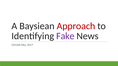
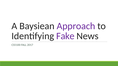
Approach colour: red -> purple
